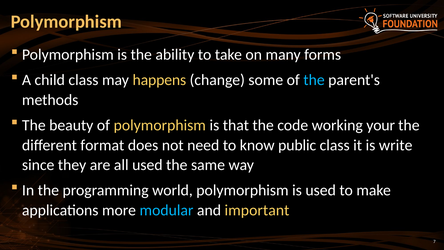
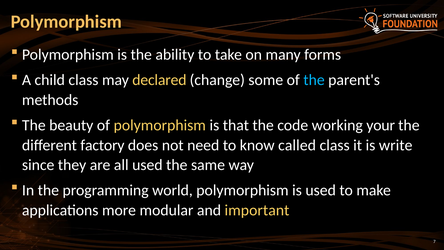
happens: happens -> declared
format: format -> factory
public: public -> called
modular colour: light blue -> white
